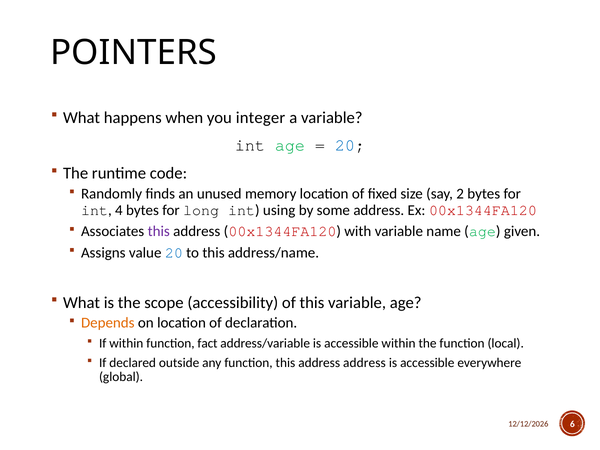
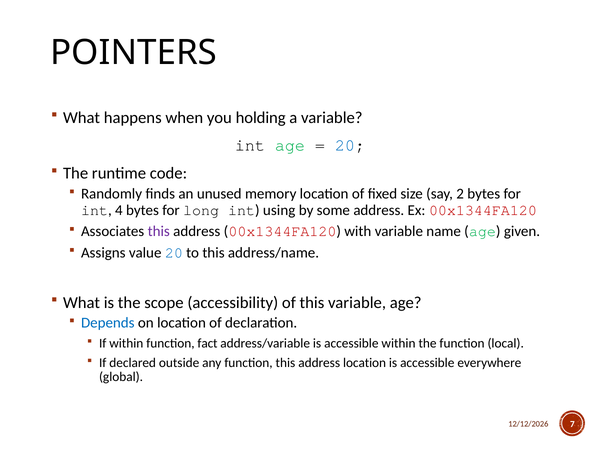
integer: integer -> holding
Depends colour: orange -> blue
address address: address -> location
6: 6 -> 7
